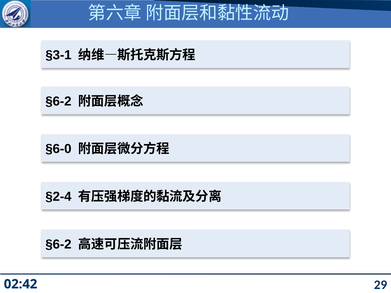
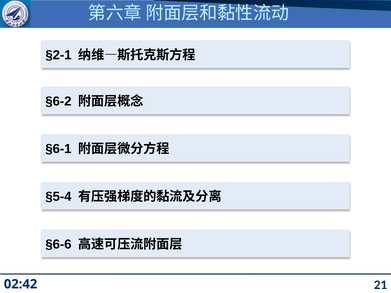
§3-1: §3-1 -> §2-1
§6-0: §6-0 -> §6-1
§2-4: §2-4 -> §5-4
§6-2 at (58, 245): §6-2 -> §6-6
29: 29 -> 21
